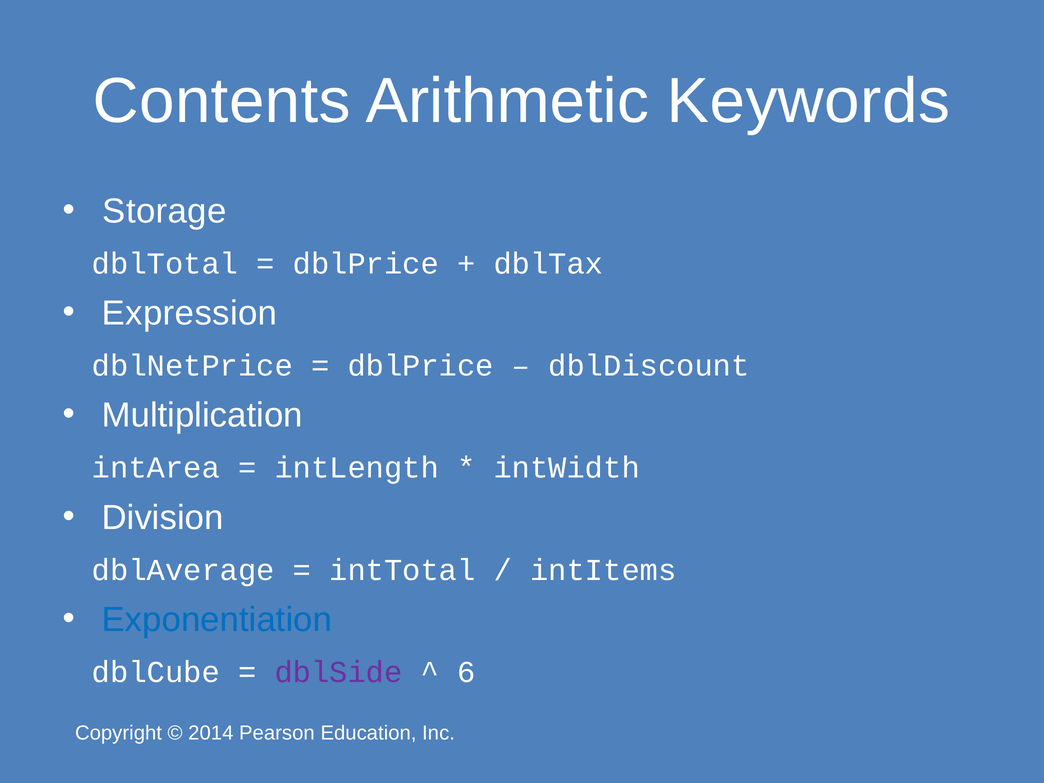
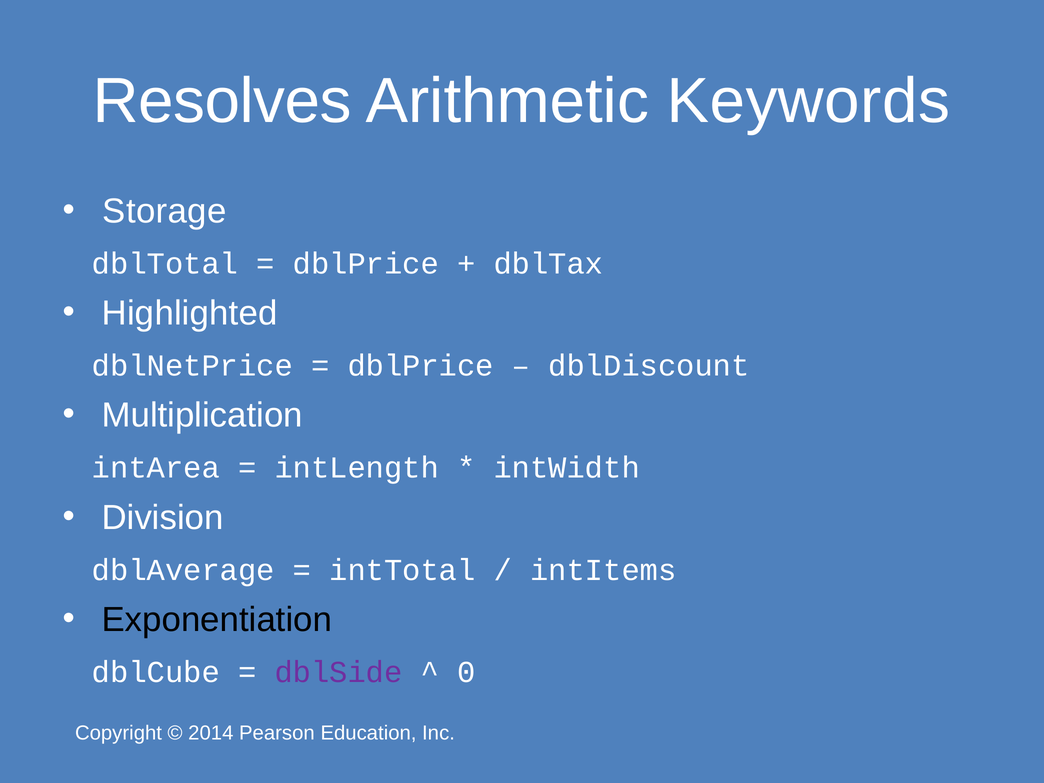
Contents: Contents -> Resolves
Expression: Expression -> Highlighted
Exponentiation colour: blue -> black
6: 6 -> 0
